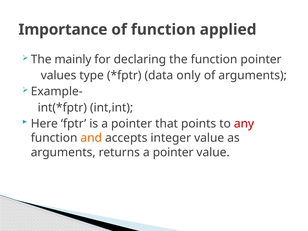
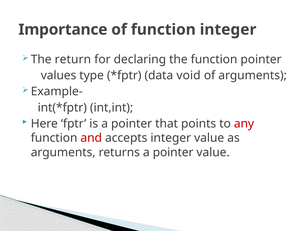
function applied: applied -> integer
mainly: mainly -> return
only: only -> void
and colour: orange -> red
